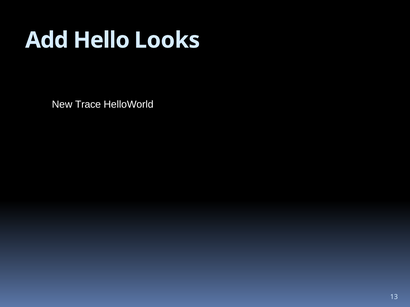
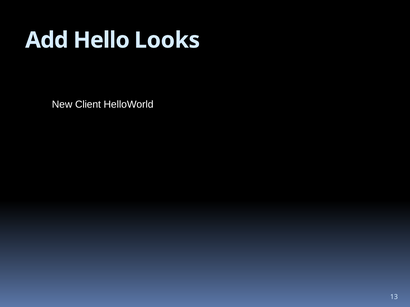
Trace: Trace -> Client
